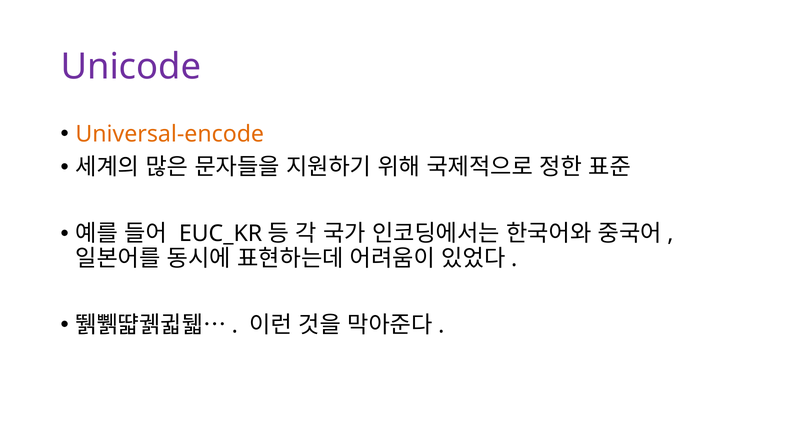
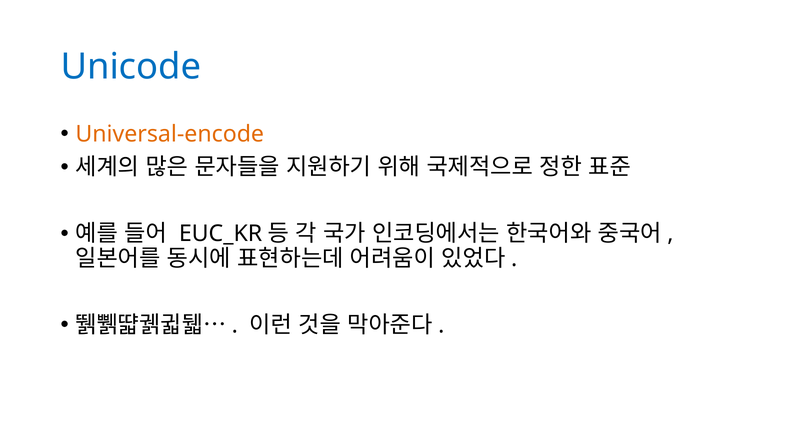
Unicode colour: purple -> blue
